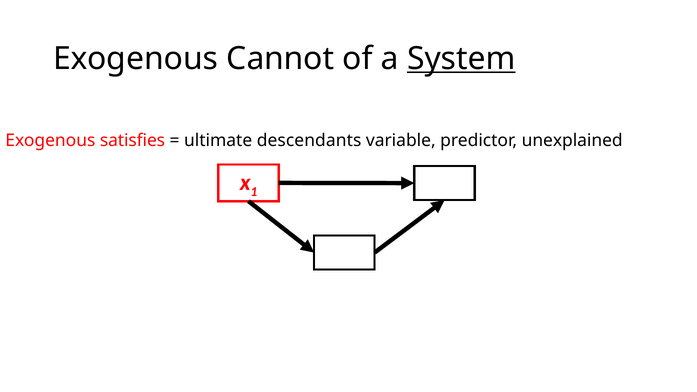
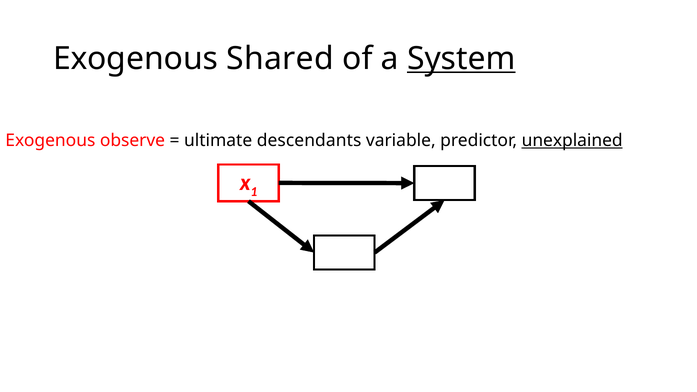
Cannot: Cannot -> Shared
satisfies: satisfies -> observe
unexplained underline: none -> present
